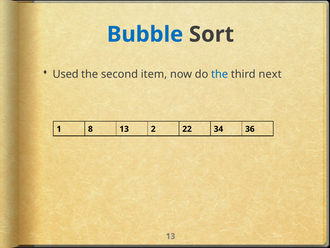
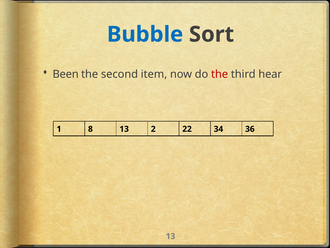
Used: Used -> Been
the at (220, 74) colour: blue -> red
next: next -> hear
